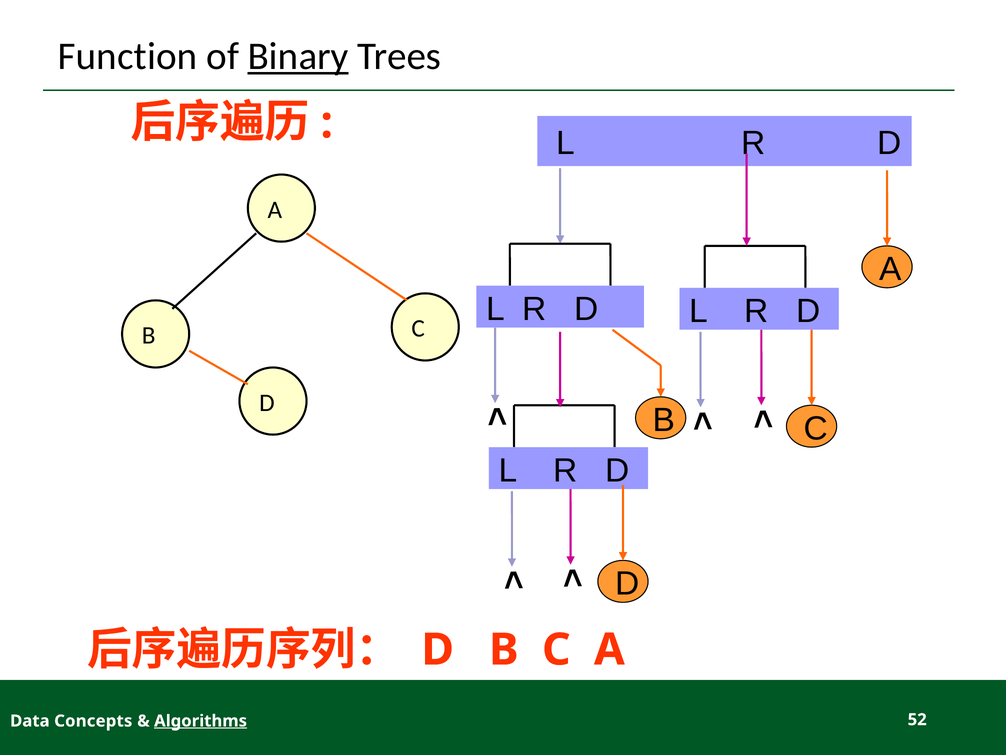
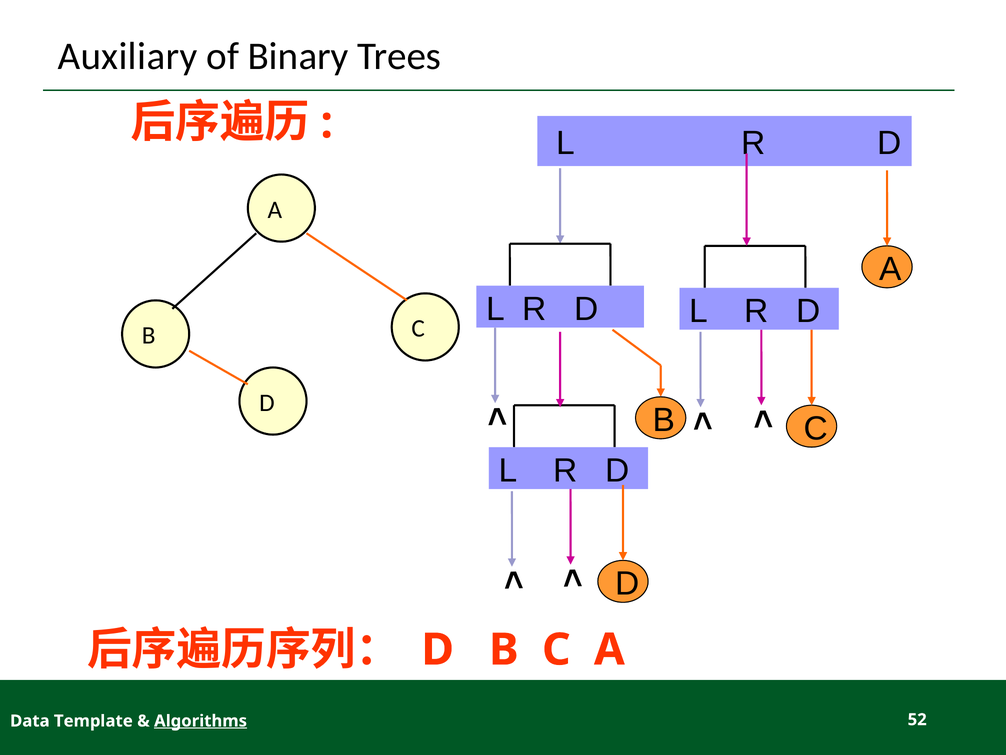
Function: Function -> Auxiliary
Binary underline: present -> none
Concepts: Concepts -> Template
